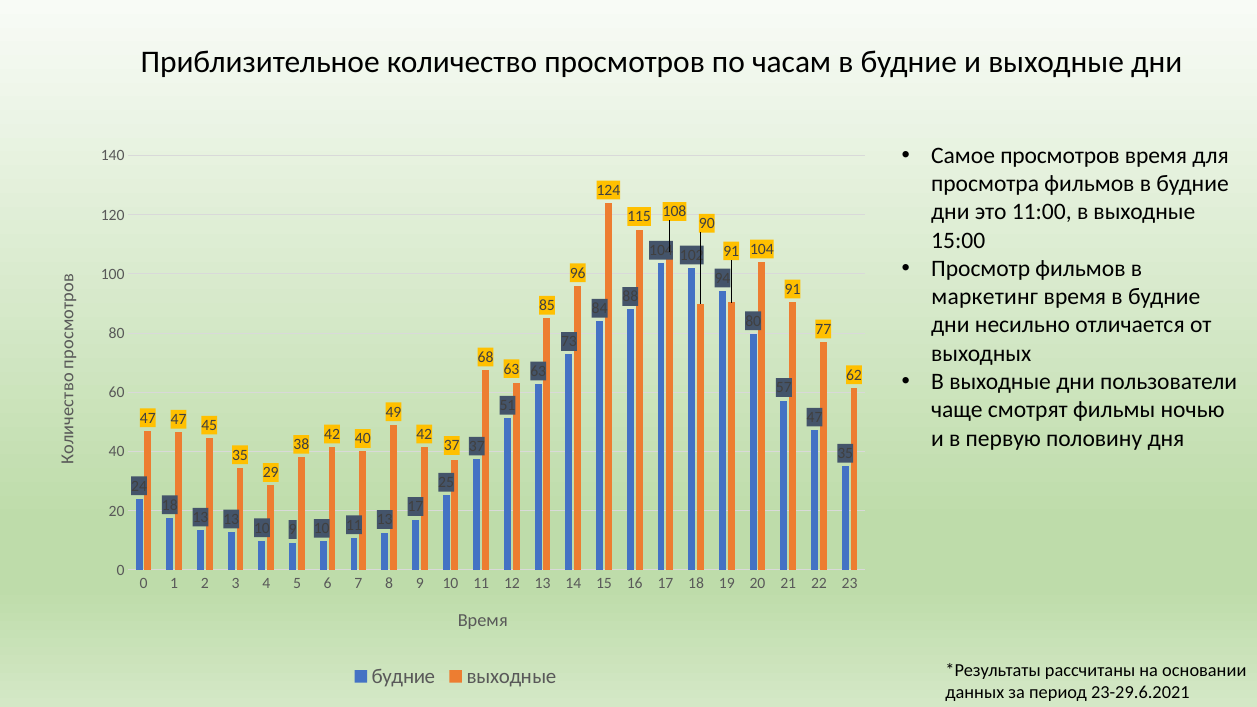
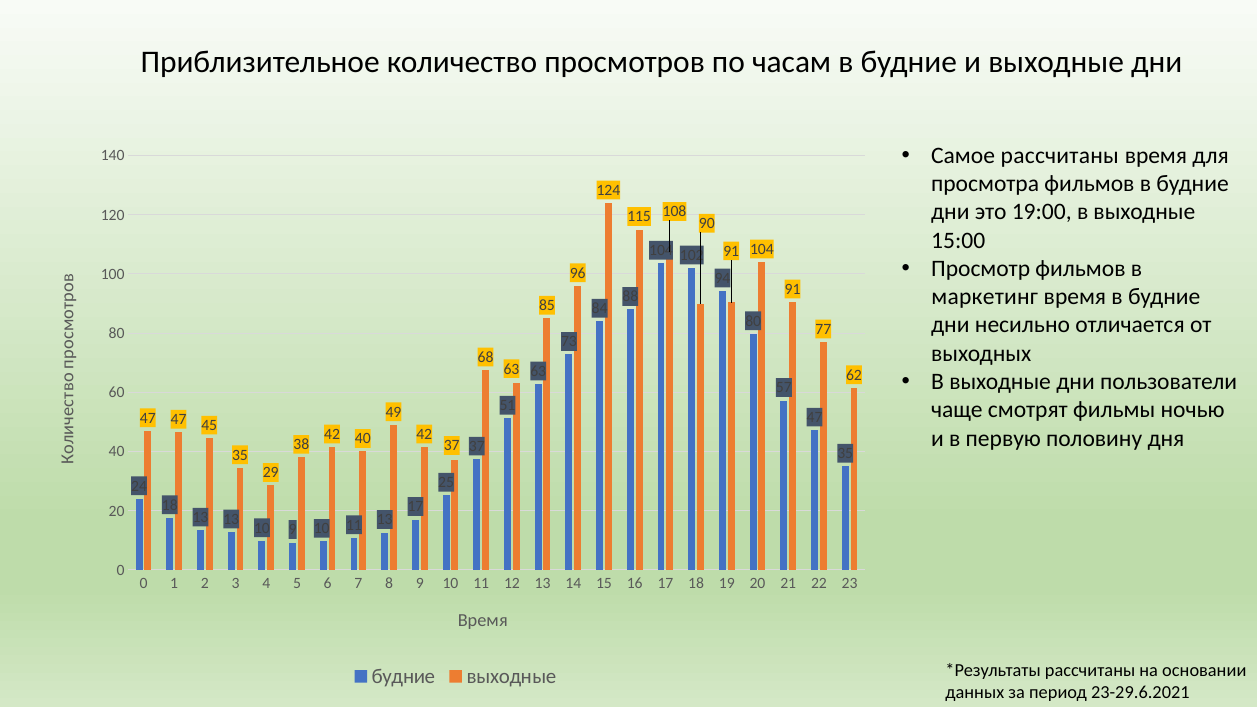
Самое просмотров: просмотров -> рассчитаны
11:00: 11:00 -> 19:00
